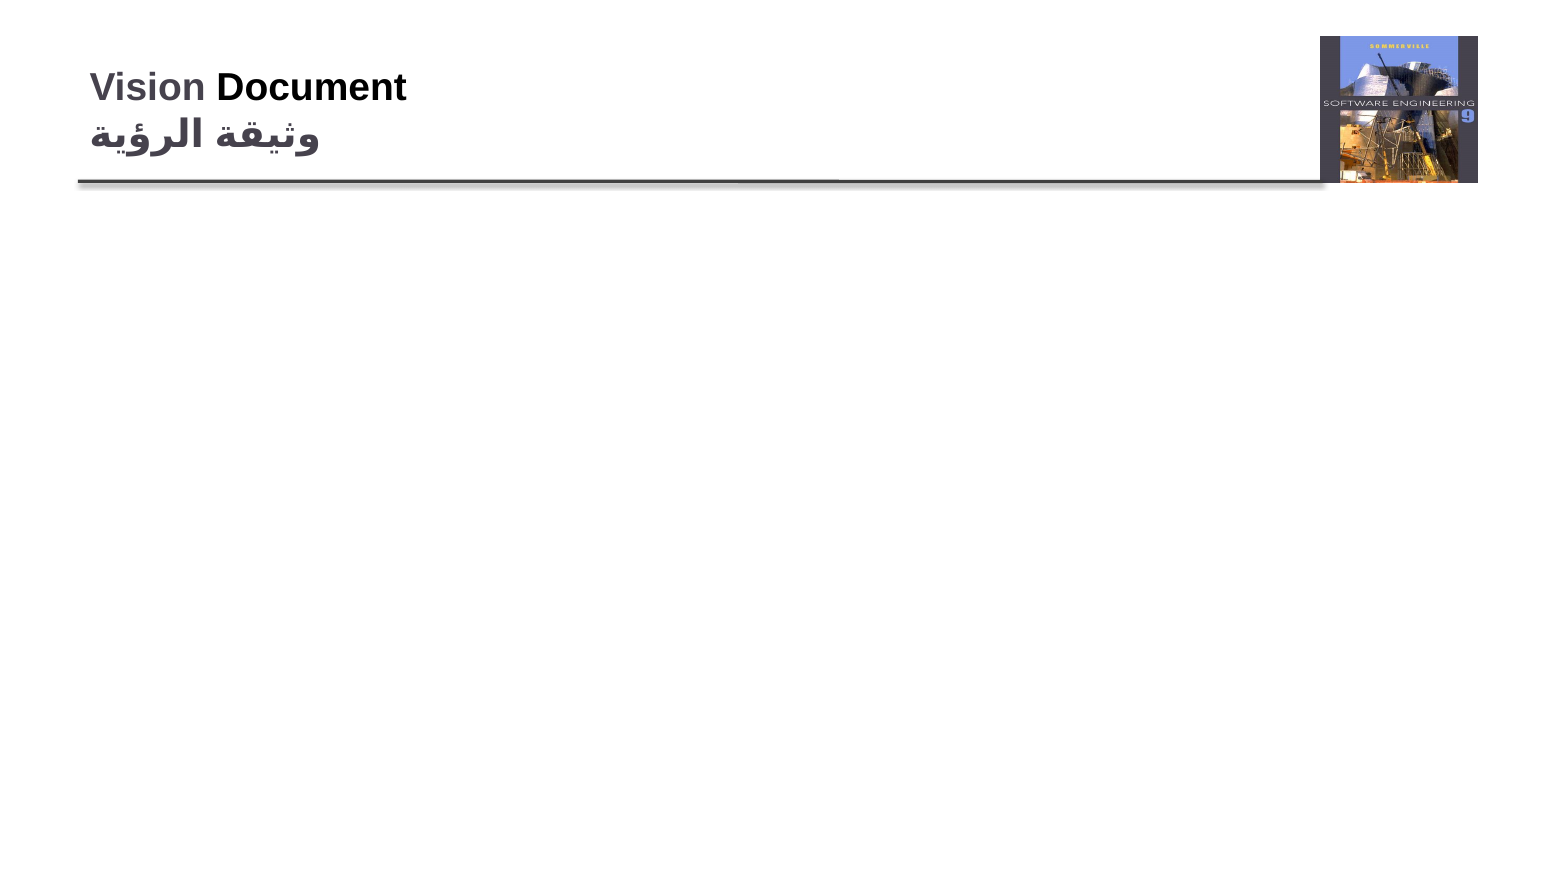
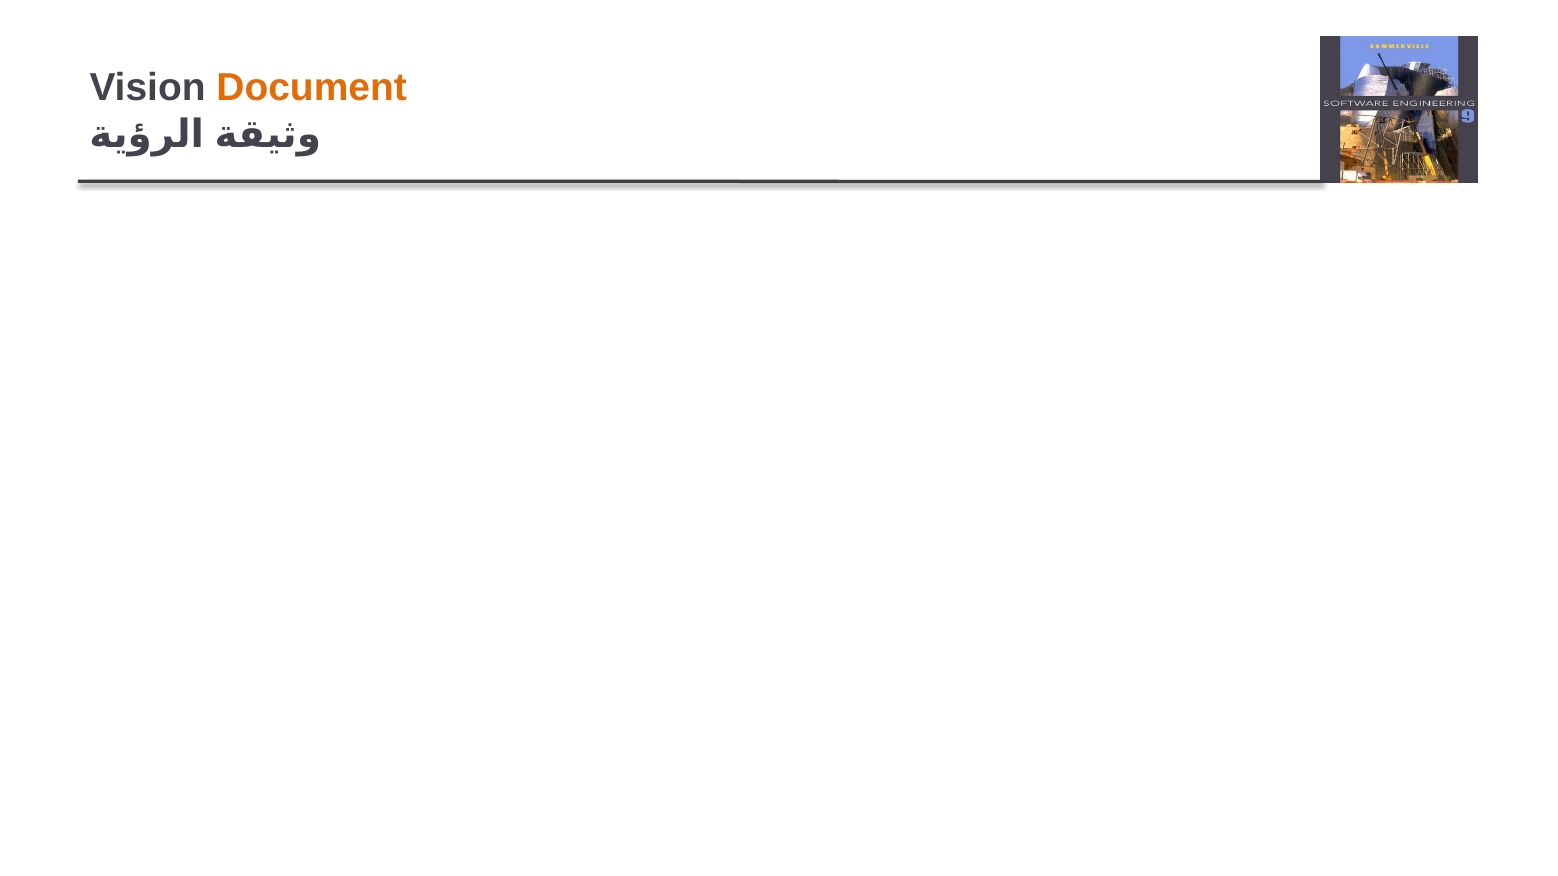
Document colour: black -> orange
